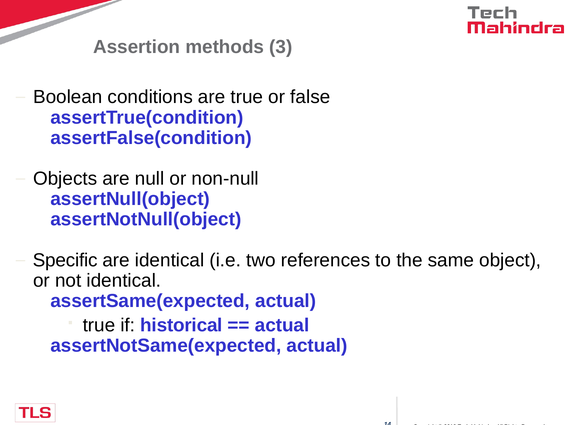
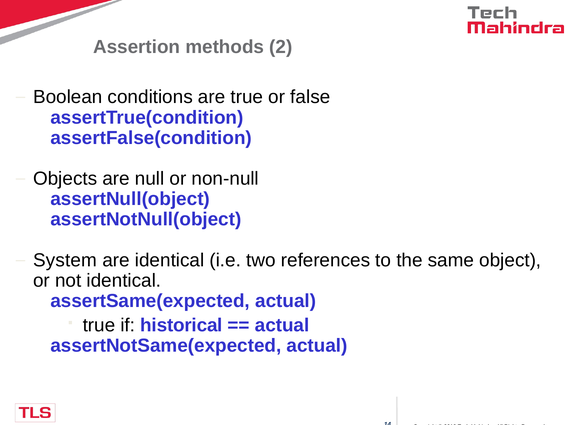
3: 3 -> 2
Specific: Specific -> System
